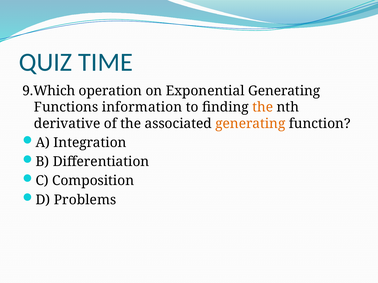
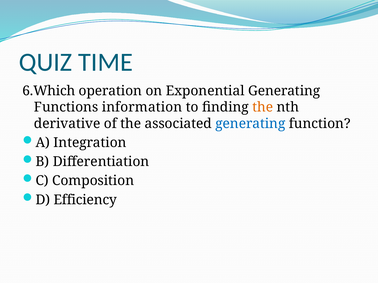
9.Which: 9.Which -> 6.Which
generating at (250, 124) colour: orange -> blue
Problems: Problems -> Efficiency
